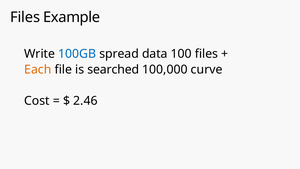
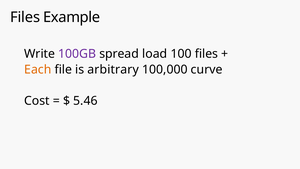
100GB colour: blue -> purple
data: data -> load
searched: searched -> arbitrary
2.46: 2.46 -> 5.46
